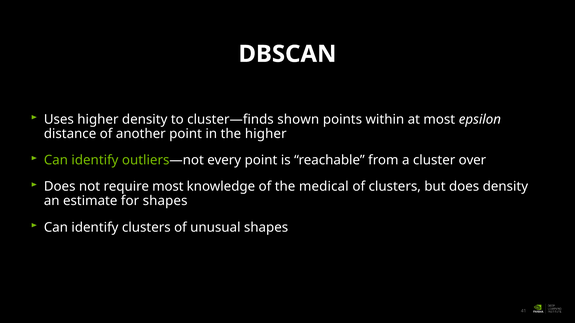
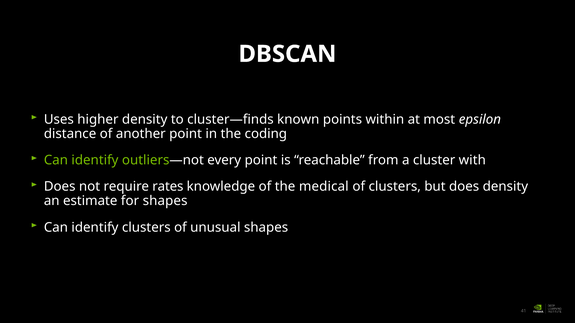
shown: shown -> known
the higher: higher -> coding
over: over -> with
require most: most -> rates
